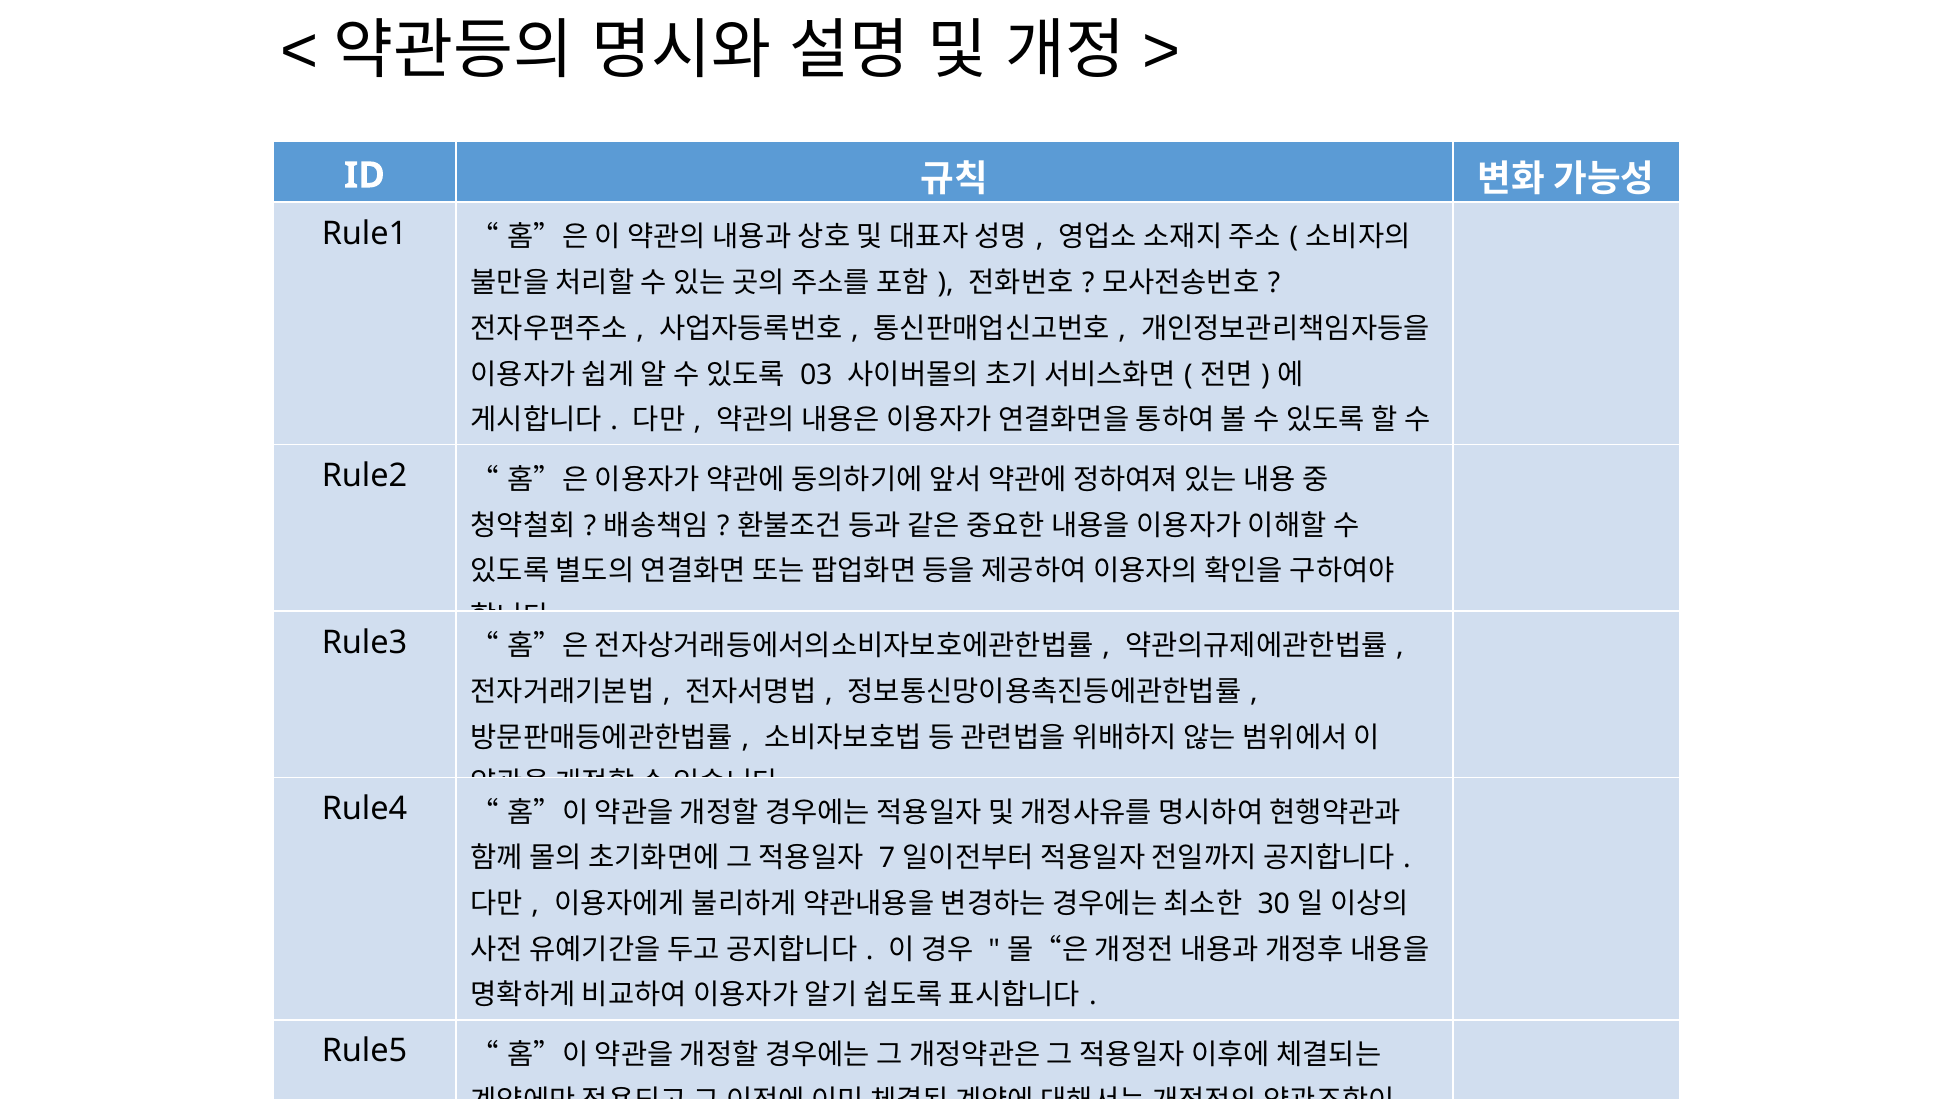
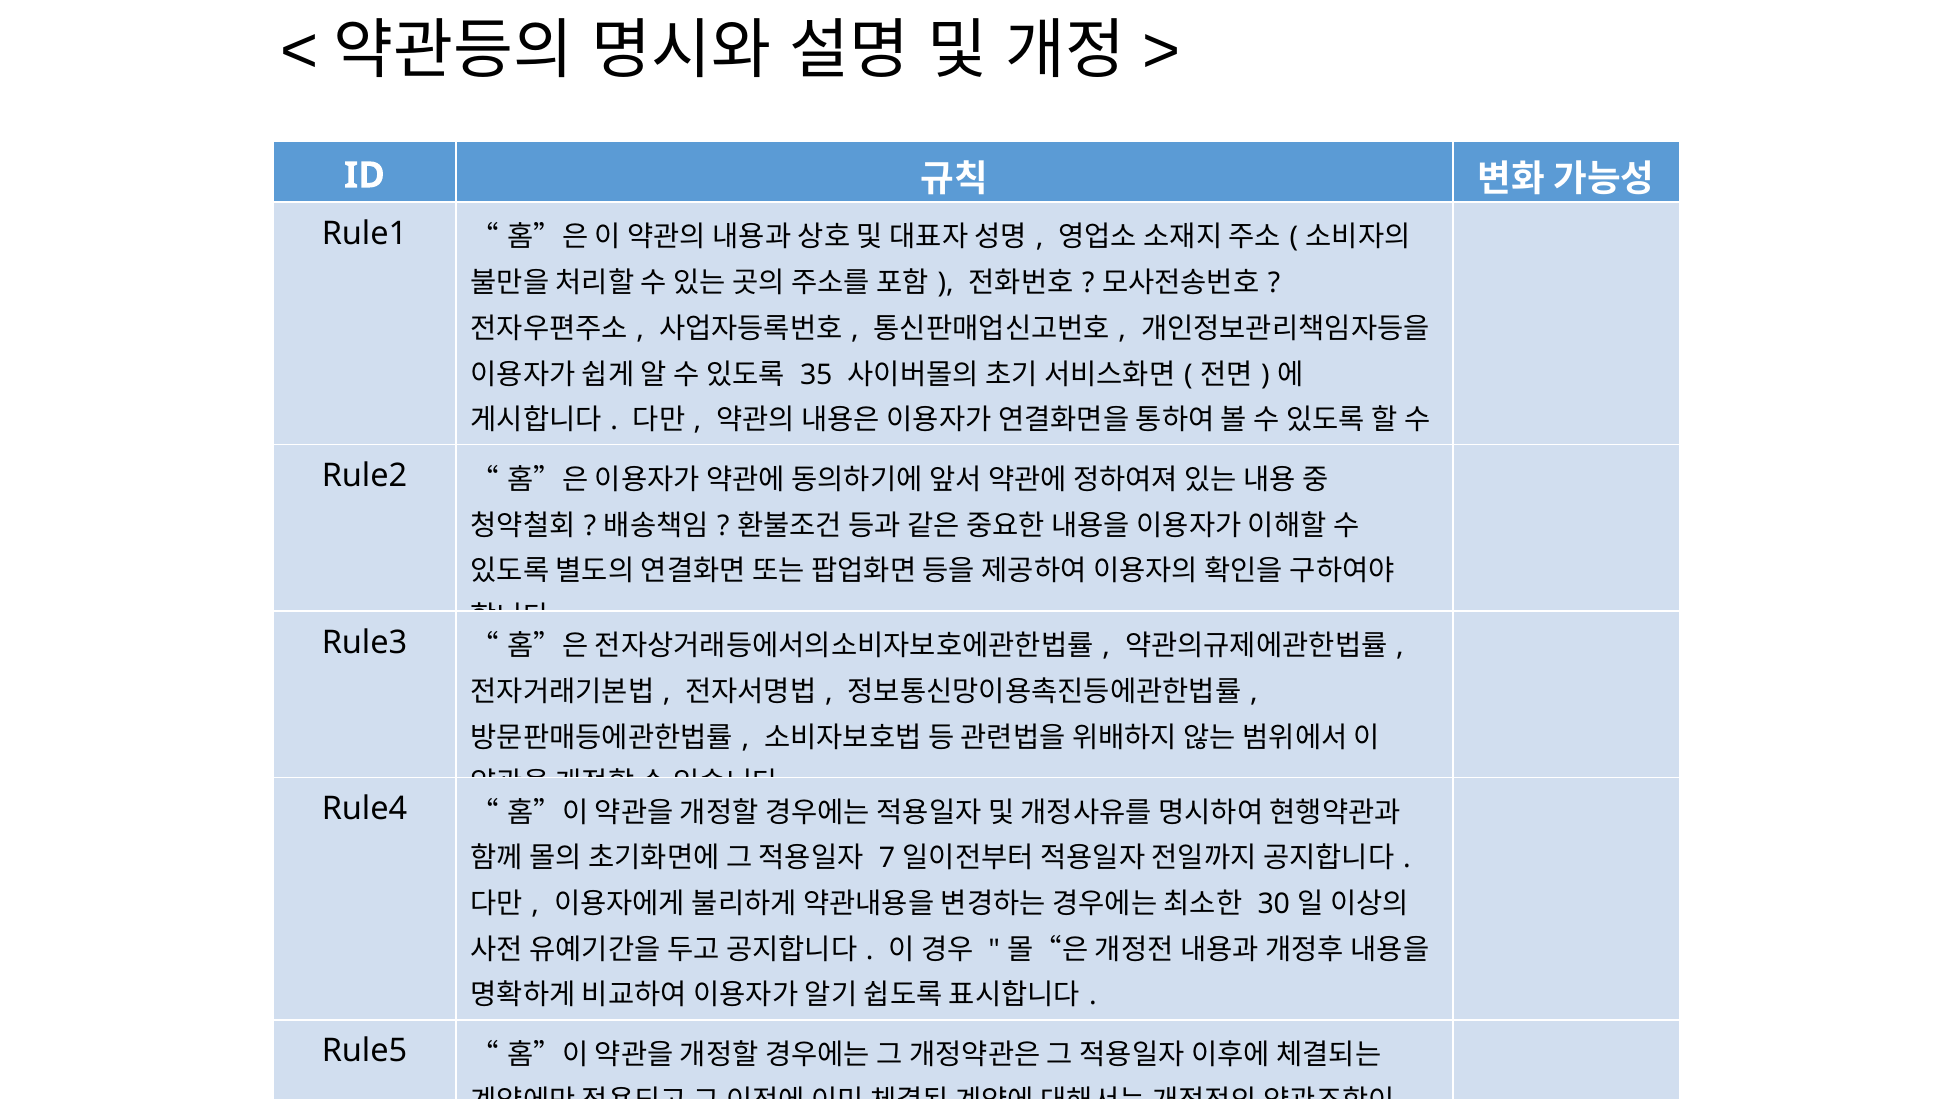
03: 03 -> 35
